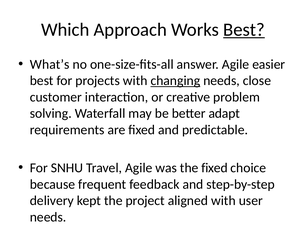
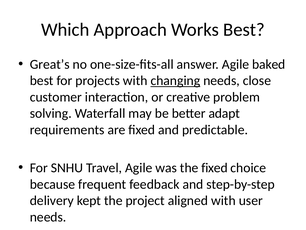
Best at (244, 30) underline: present -> none
What’s: What’s -> Great’s
easier: easier -> baked
